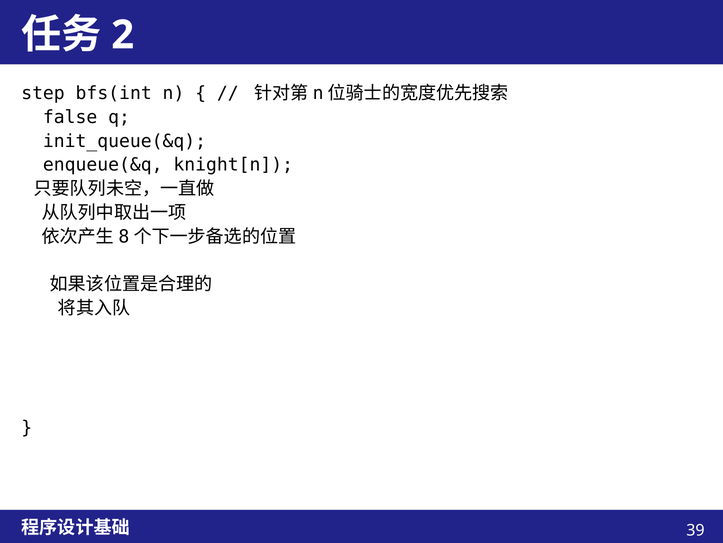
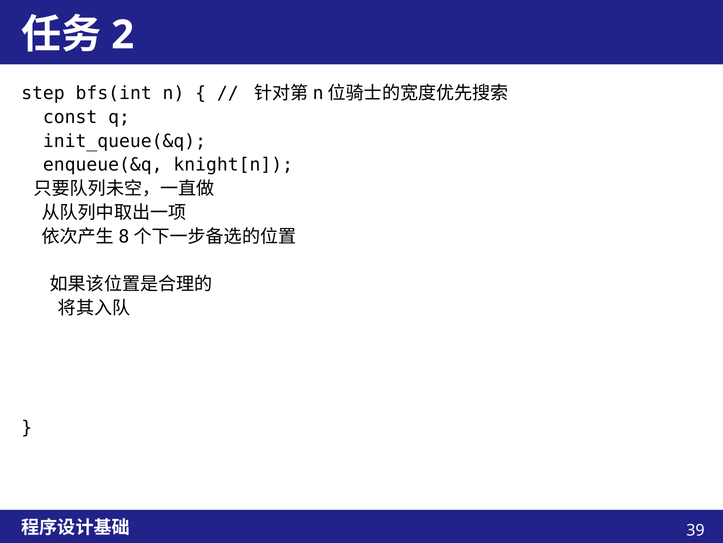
false: false -> const
